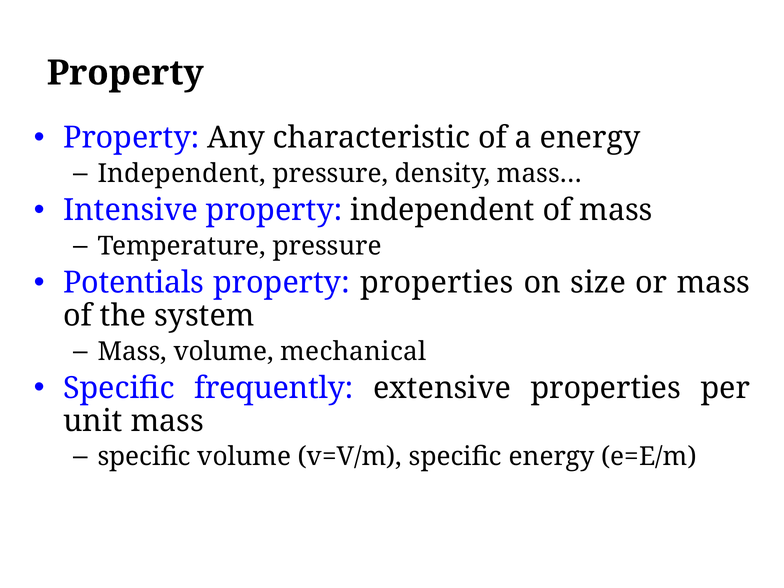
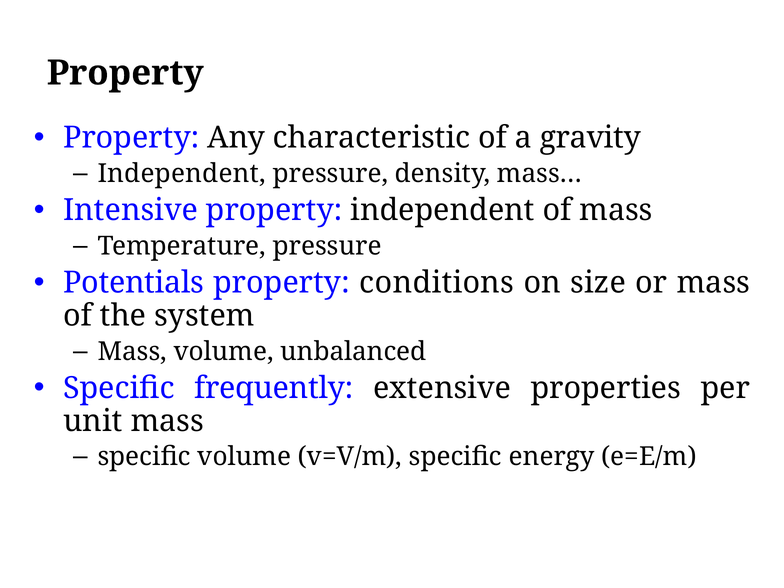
a energy: energy -> gravity
property properties: properties -> conditions
mechanical: mechanical -> unbalanced
